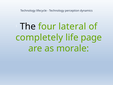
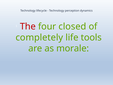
The colour: black -> red
lateral: lateral -> closed
page: page -> tools
